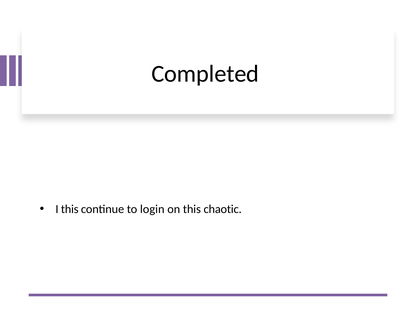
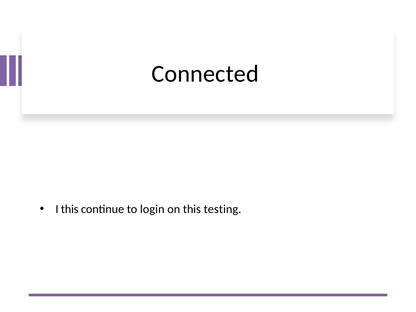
Completed: Completed -> Connected
chaotic: chaotic -> testing
